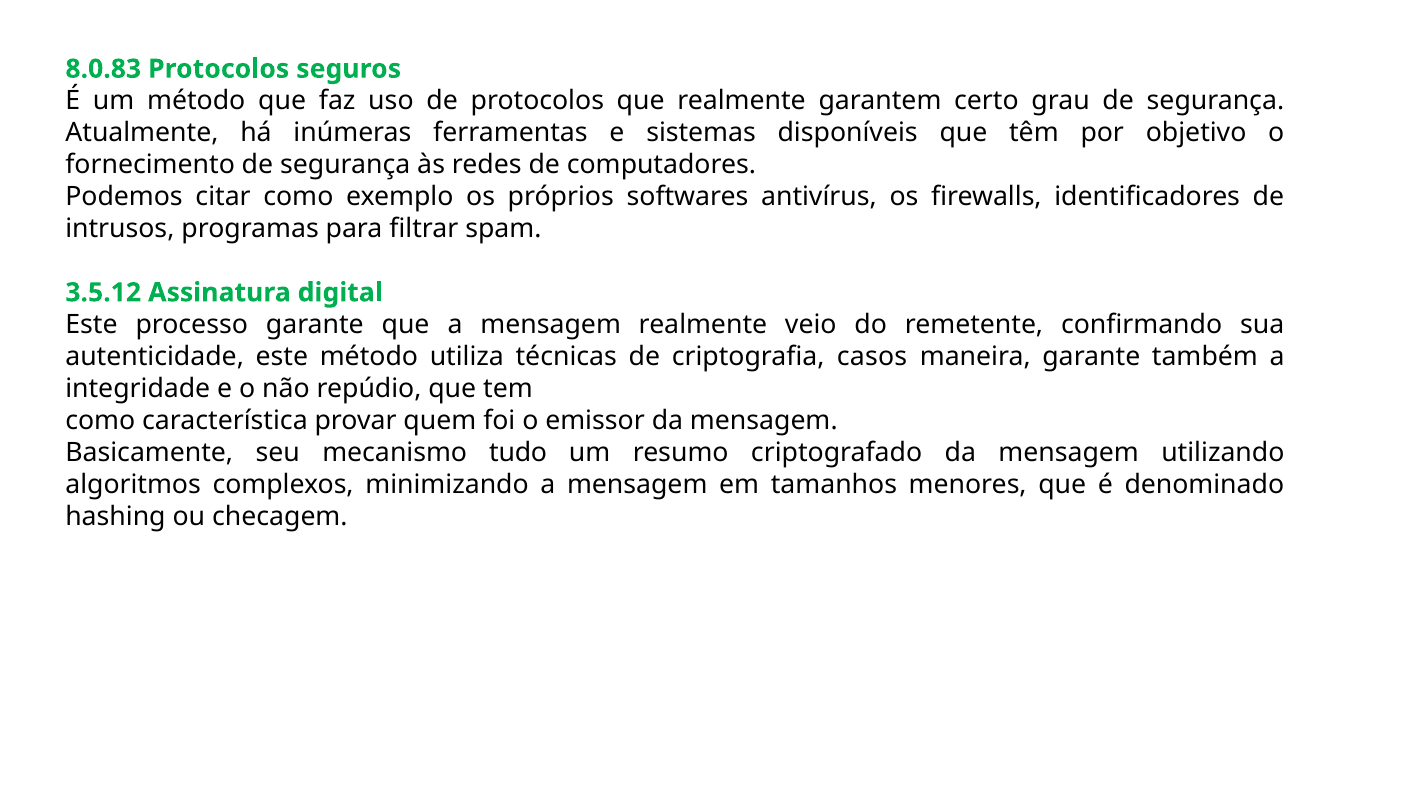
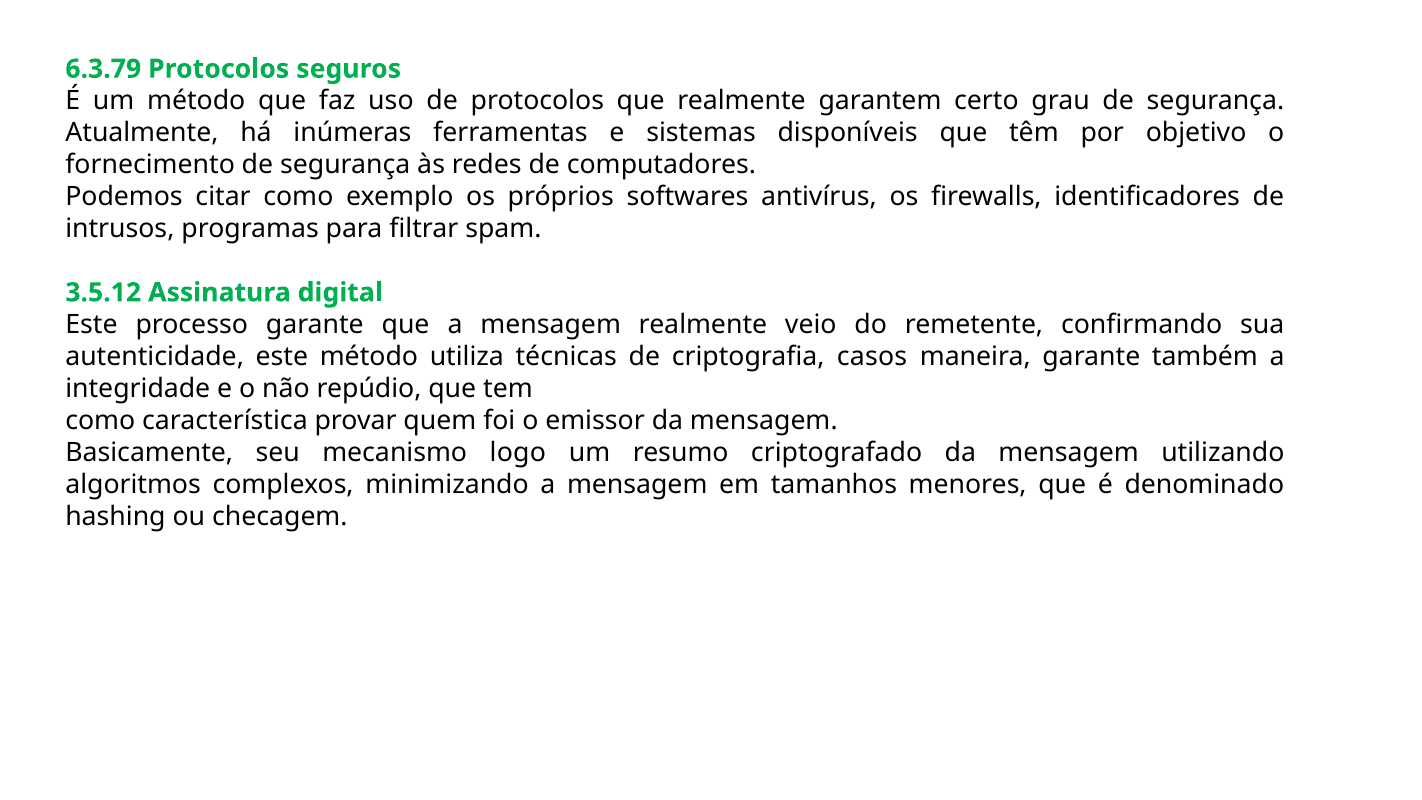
8.0.83: 8.0.83 -> 6.3.79
tudo: tudo -> logo
